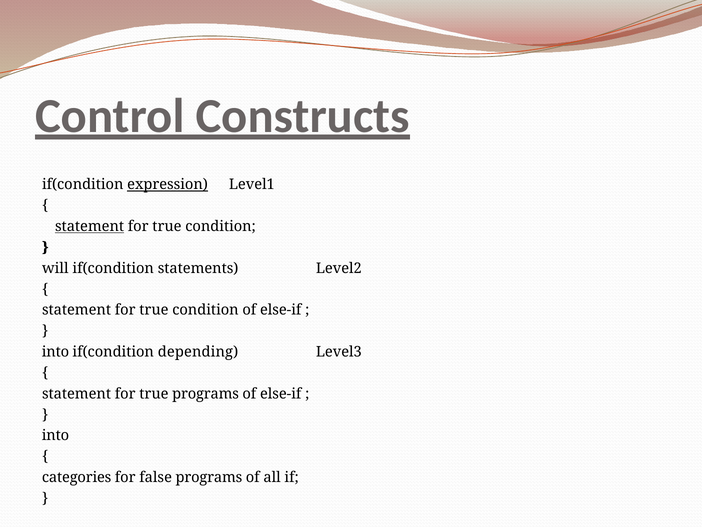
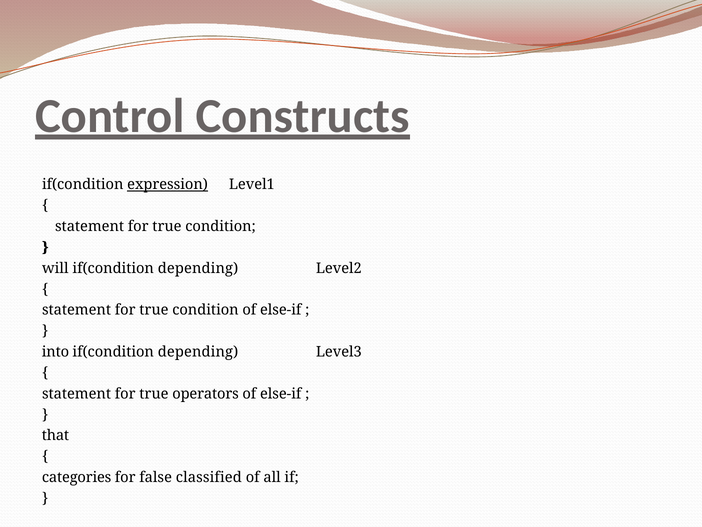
statement at (90, 226) underline: present -> none
statements at (198, 268): statements -> depending
true programs: programs -> operators
into at (55, 435): into -> that
false programs: programs -> classified
